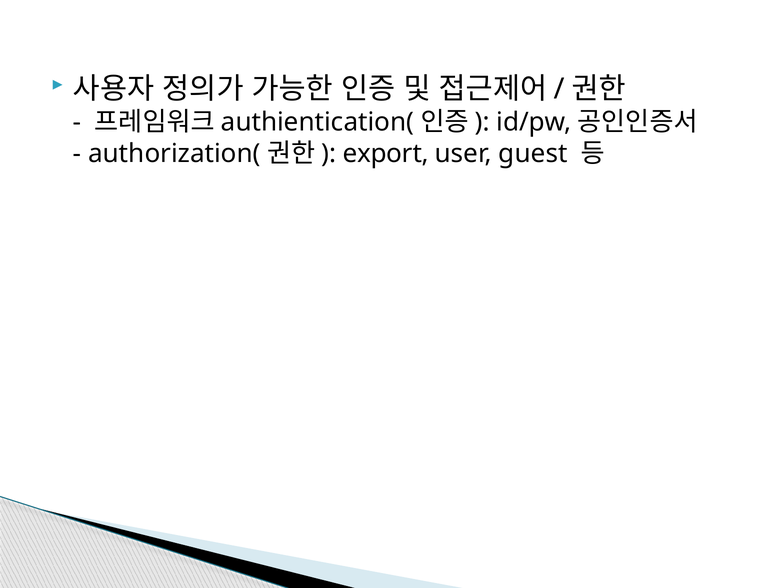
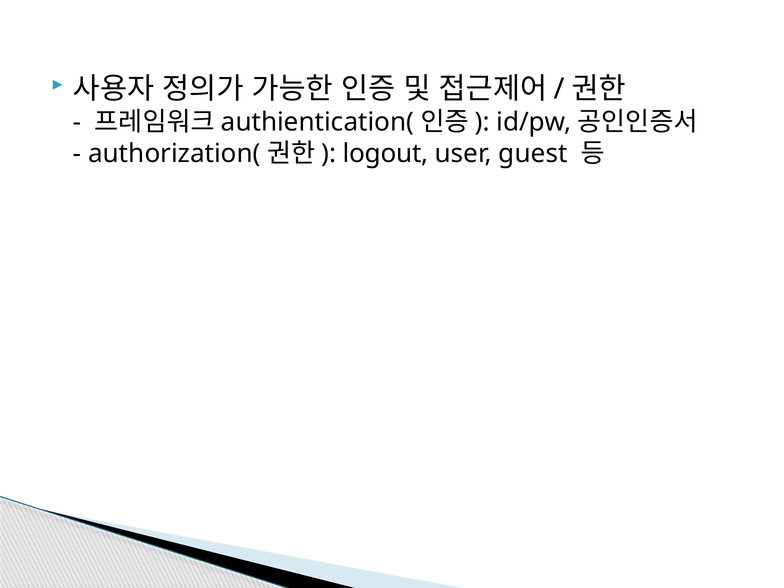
export: export -> logout
